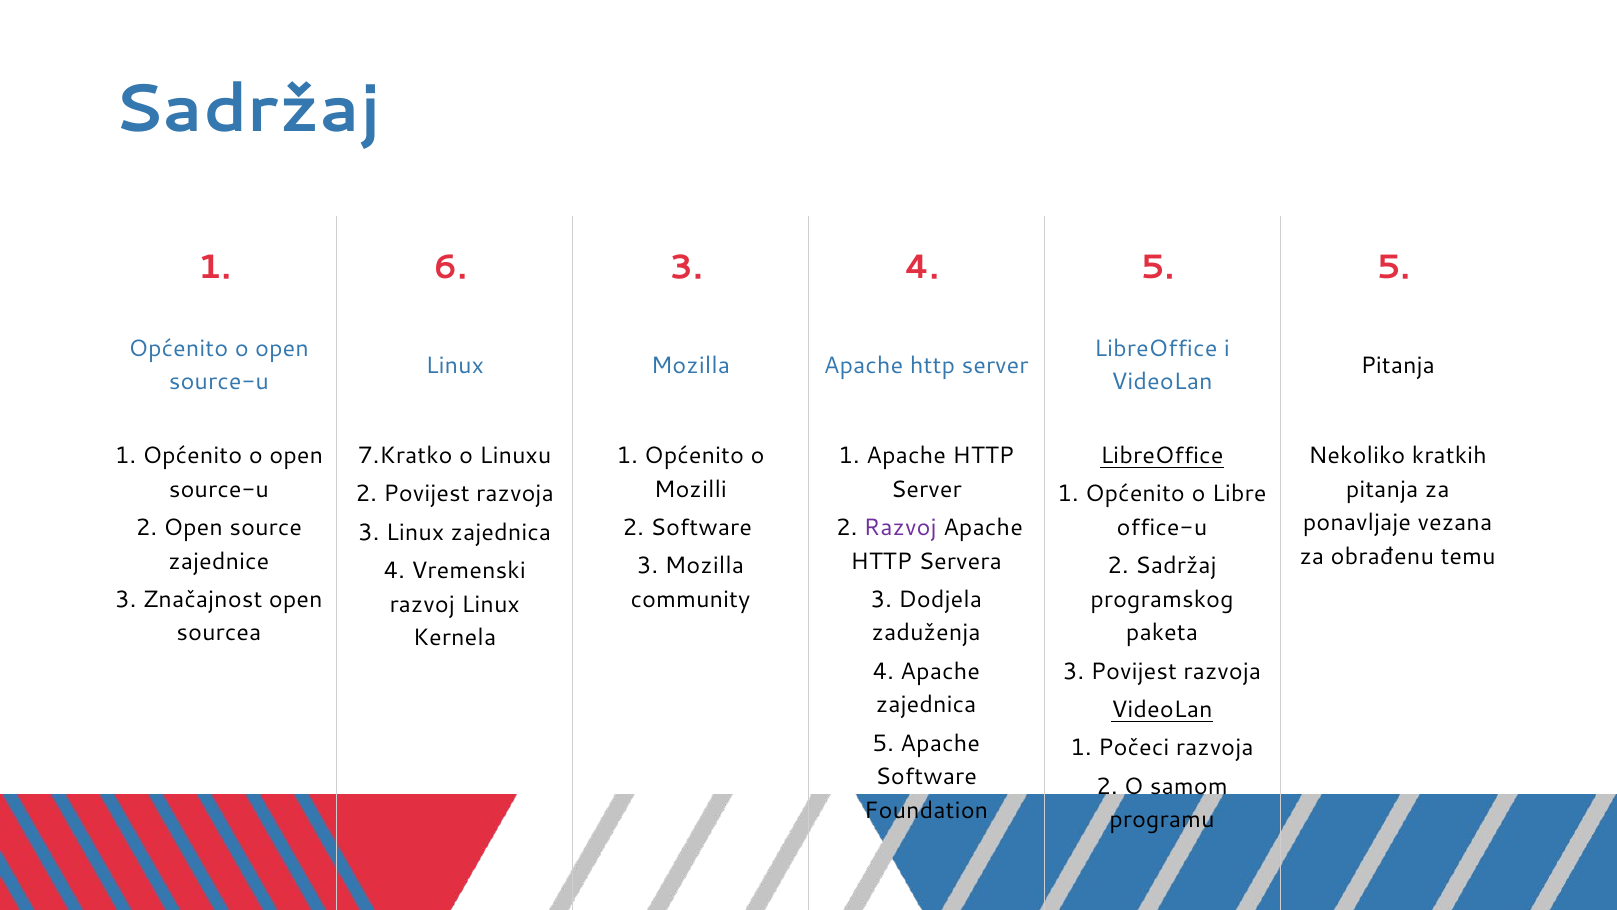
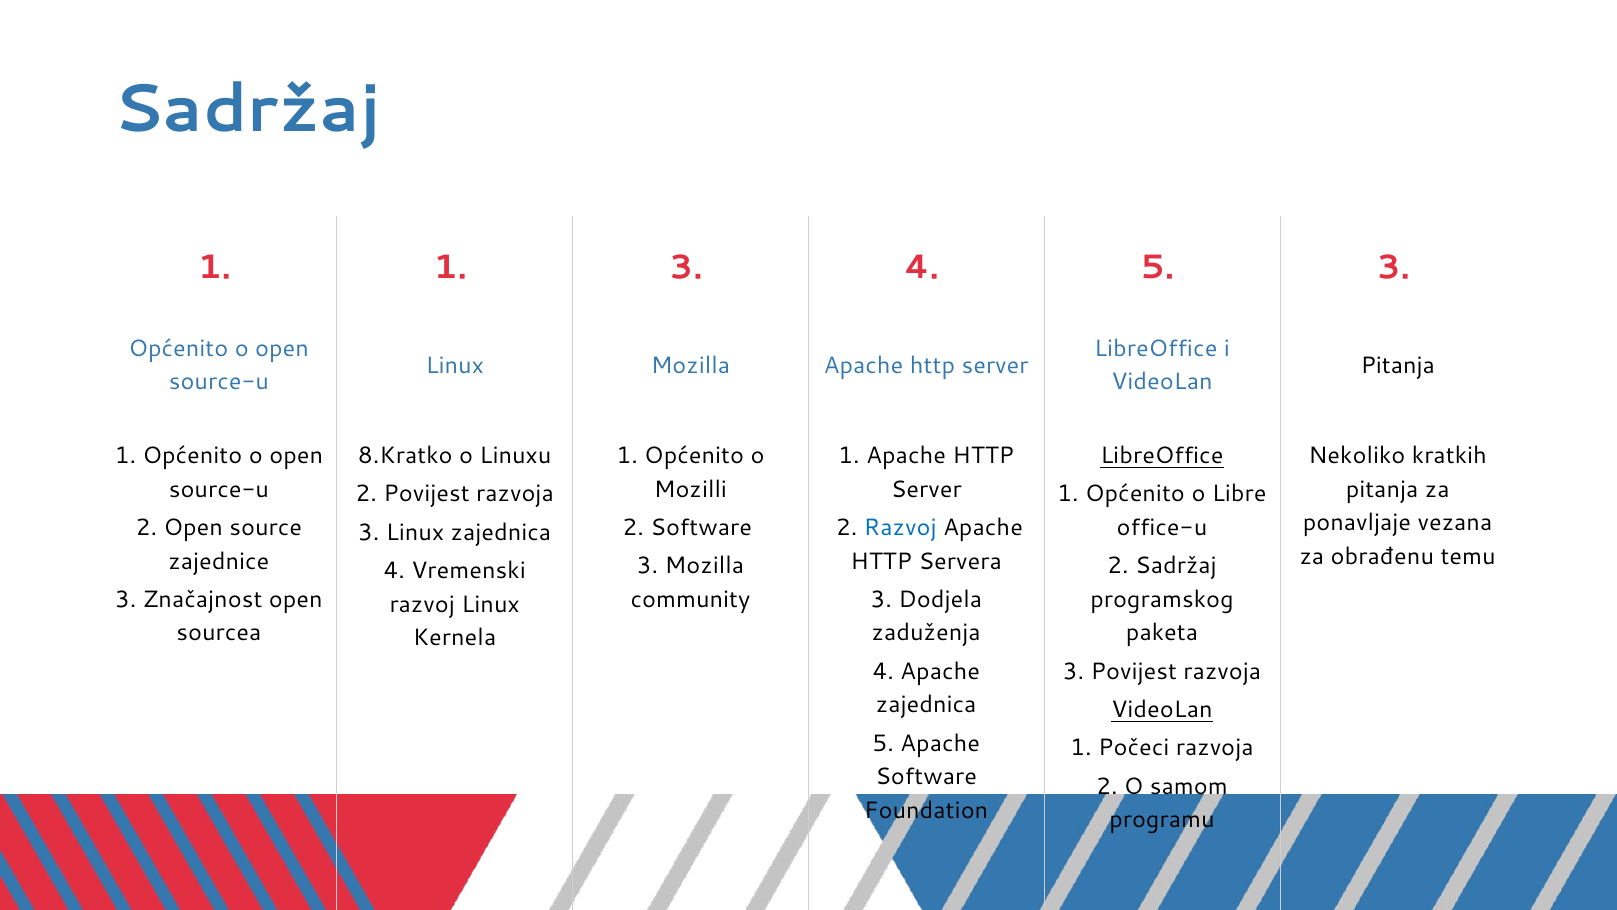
1 6: 6 -> 1
5 5: 5 -> 3
7.Kratko: 7.Kratko -> 8.Kratko
Razvoj at (900, 527) colour: purple -> blue
